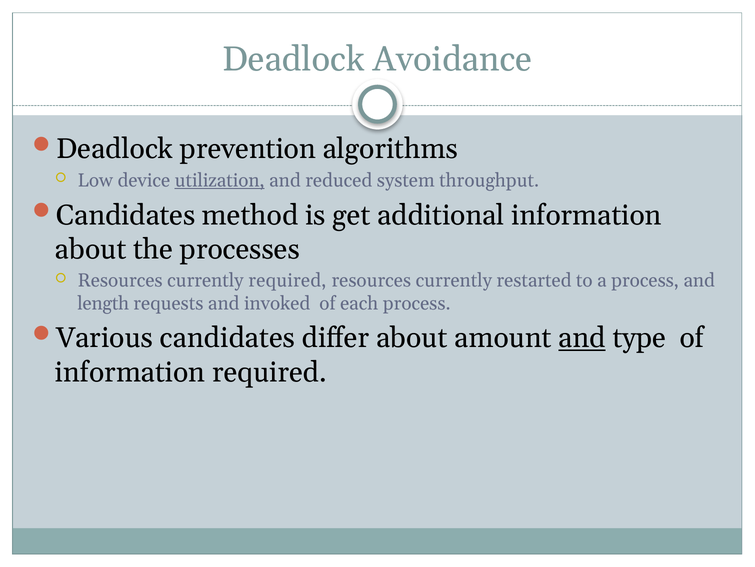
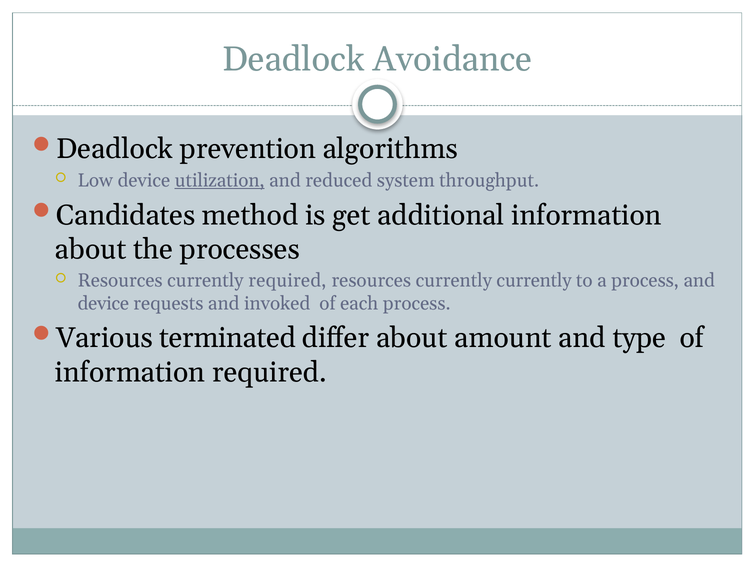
currently restarted: restarted -> currently
length at (103, 303): length -> device
Various candidates: candidates -> terminated
and at (582, 338) underline: present -> none
